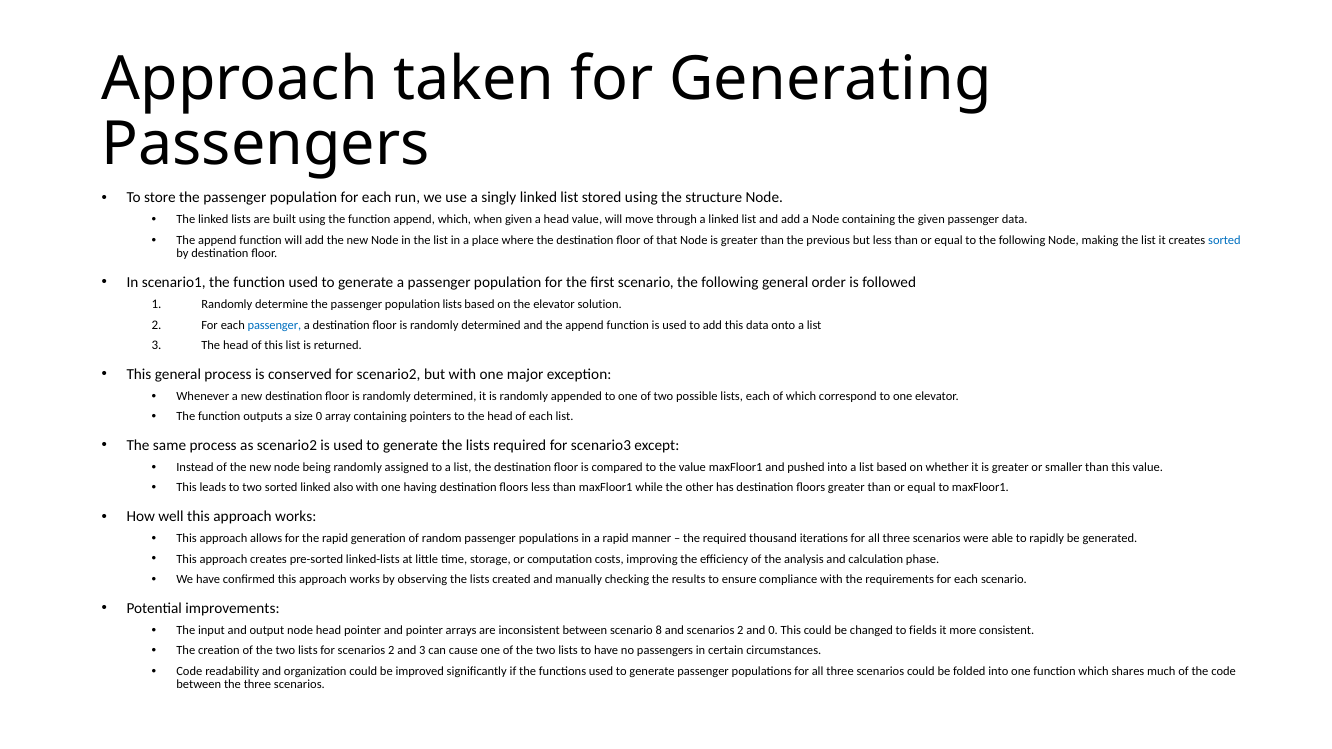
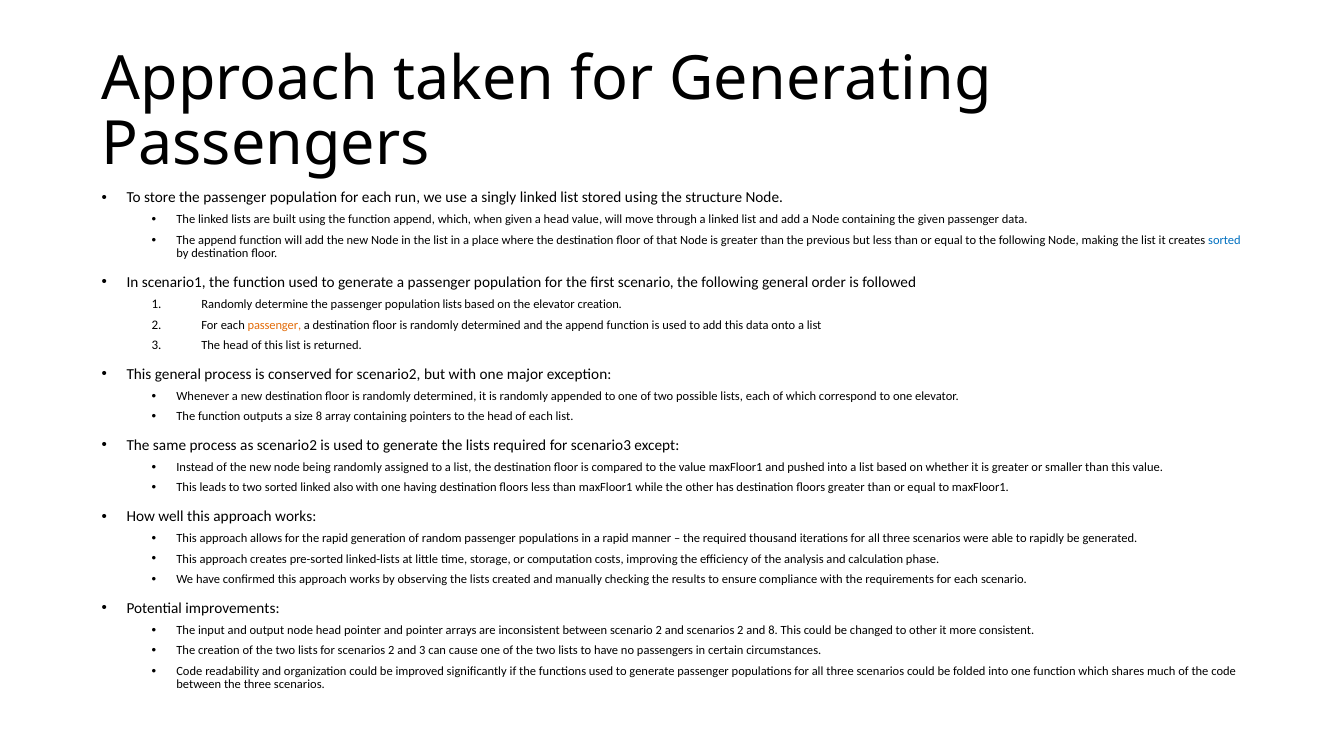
elevator solution: solution -> creation
passenger at (274, 325) colour: blue -> orange
size 0: 0 -> 8
scenario 8: 8 -> 2
and 0: 0 -> 8
to fields: fields -> other
